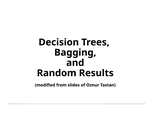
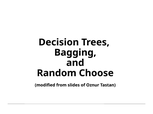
Results: Results -> Choose
